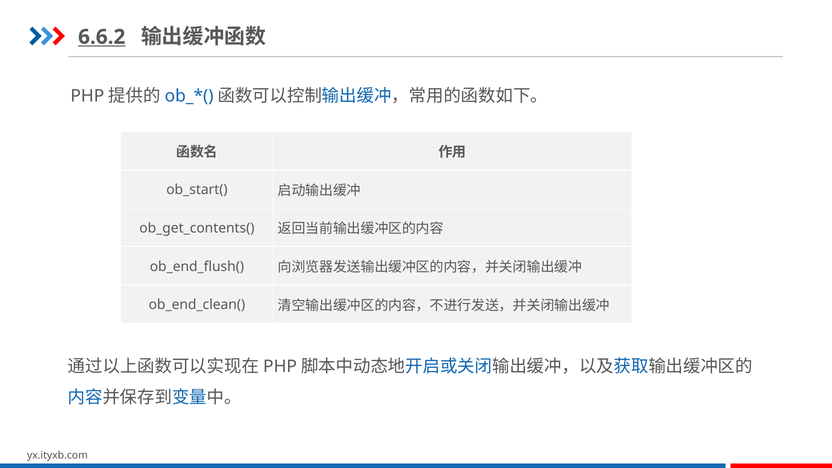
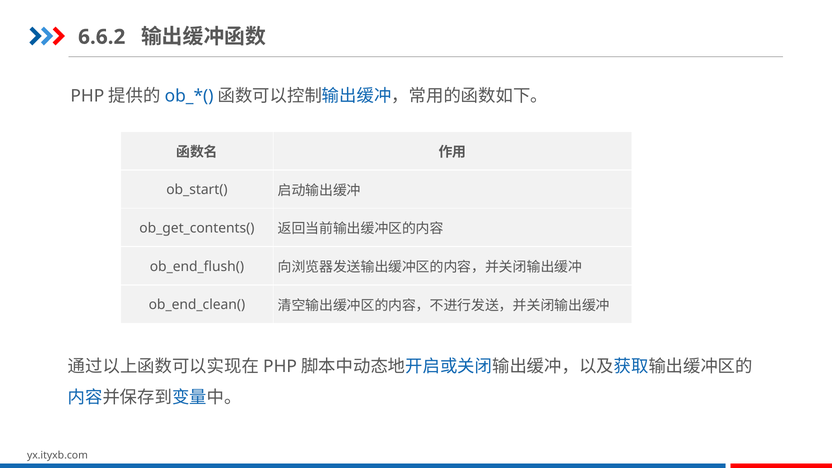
6.6.2 underline: present -> none
